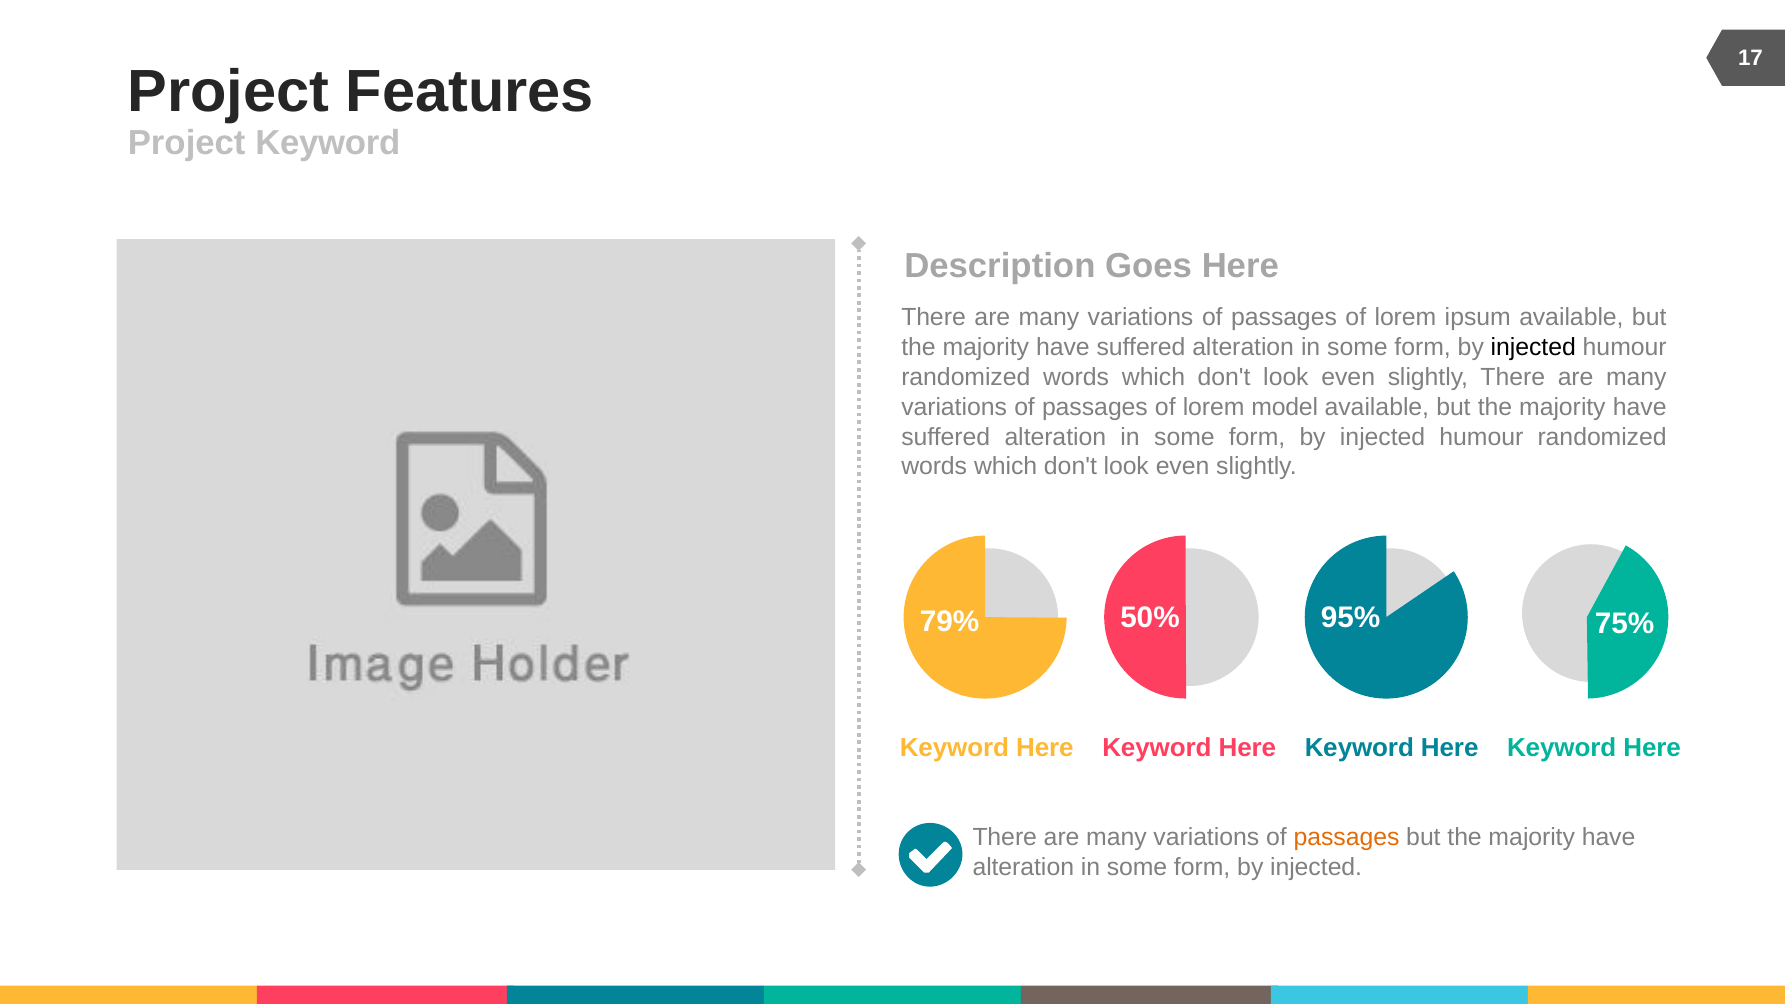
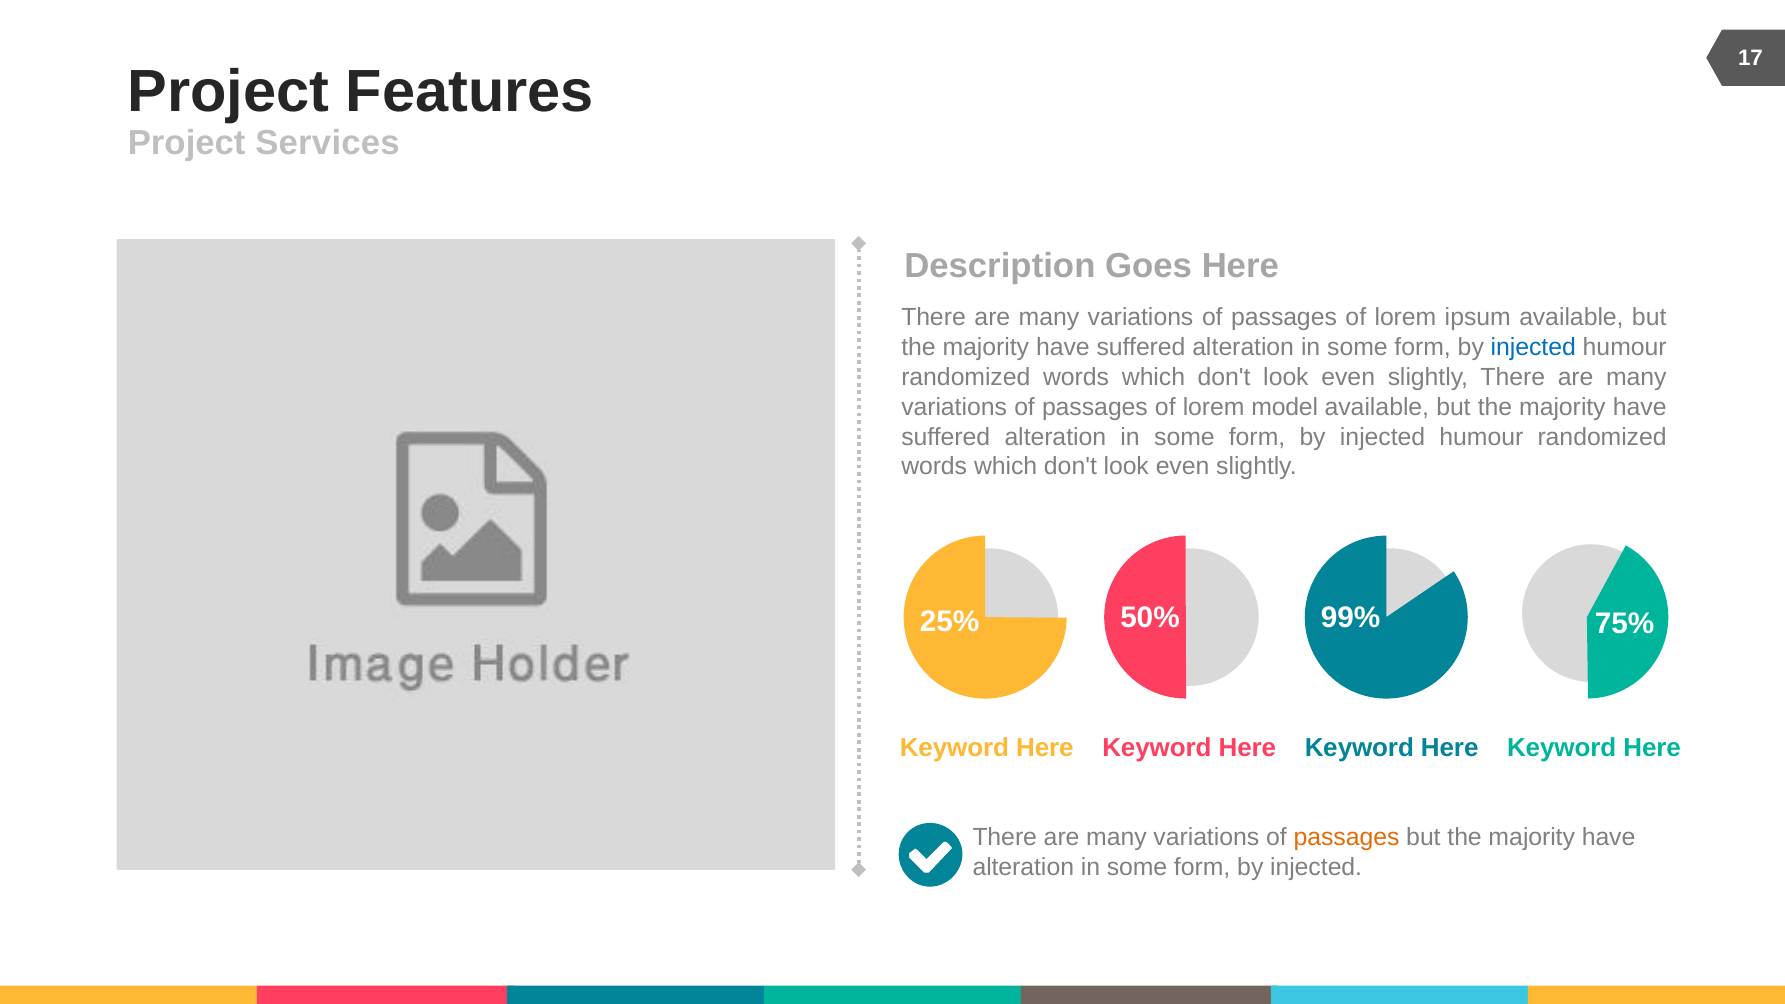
Project Keyword: Keyword -> Services
injected at (1533, 348) colour: black -> blue
79%: 79% -> 25%
95%: 95% -> 99%
